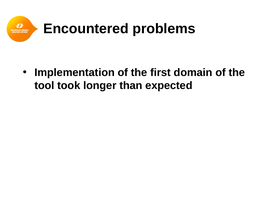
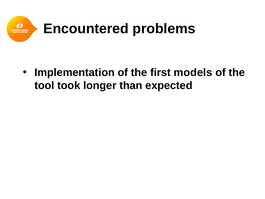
domain: domain -> models
